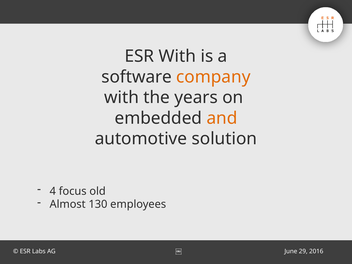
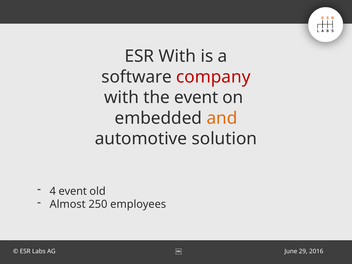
company colour: orange -> red
the years: years -> event
4 focus: focus -> event
130: 130 -> 250
